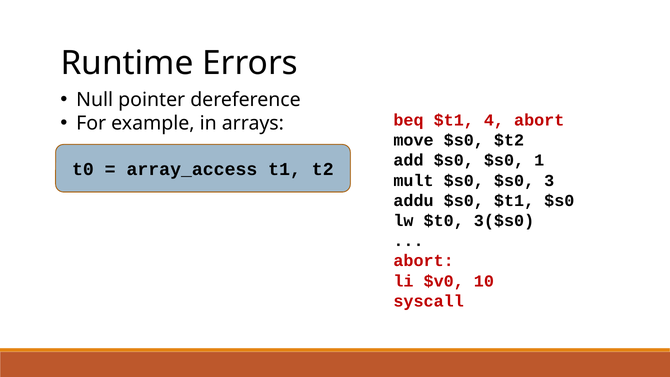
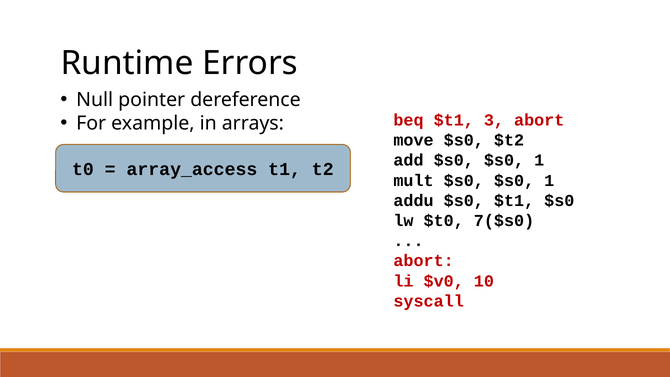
4: 4 -> 3
mult $s0 $s0 3: 3 -> 1
3($s0: 3($s0 -> 7($s0
